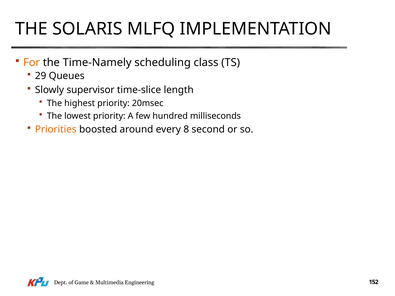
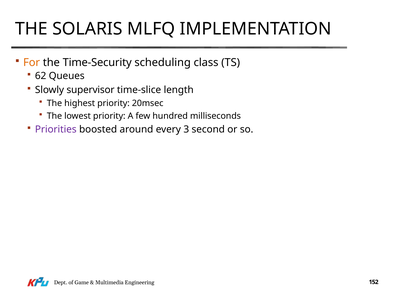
Time-Namely: Time-Namely -> Time-Security
29: 29 -> 62
Priorities colour: orange -> purple
8: 8 -> 3
